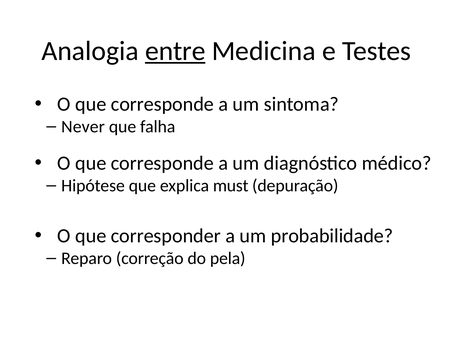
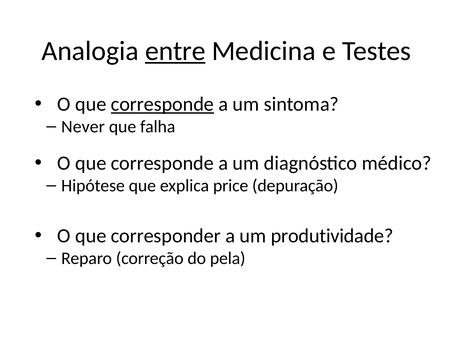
corresponde at (162, 104) underline: none -> present
must: must -> price
probabilidade: probabilidade -> produtividade
